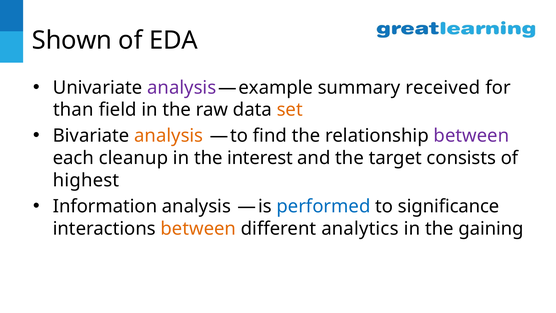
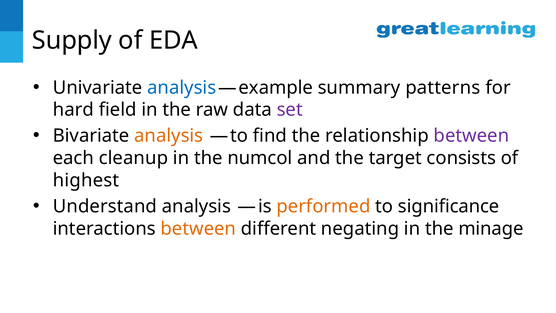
Shown: Shown -> Supply
analysis at (182, 87) colour: purple -> blue
received: received -> patterns
than: than -> hard
set colour: orange -> purple
interest: interest -> numcol
Information: Information -> Understand
performed colour: blue -> orange
analytics: analytics -> negating
gaining: gaining -> minage
